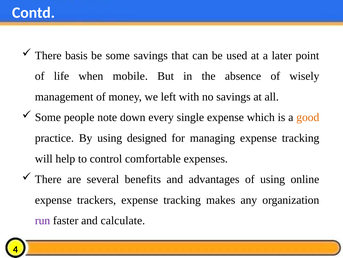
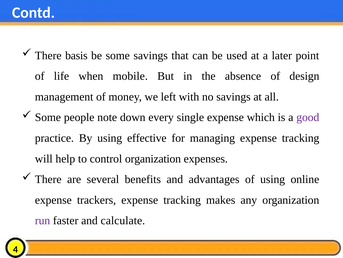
wisely: wisely -> design
good colour: orange -> purple
designed: designed -> effective
control comfortable: comfortable -> organization
